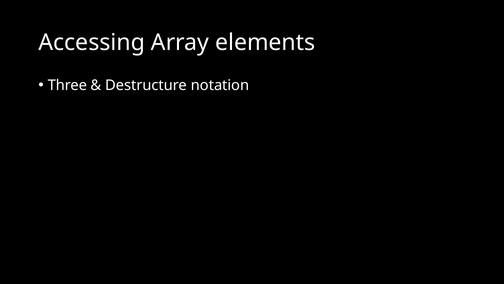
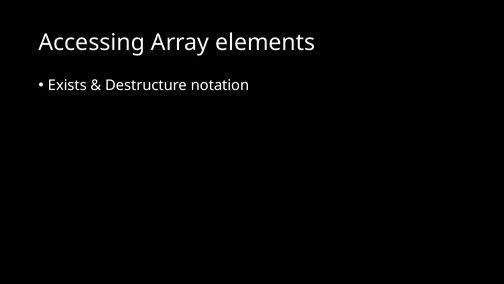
Three: Three -> Exists
